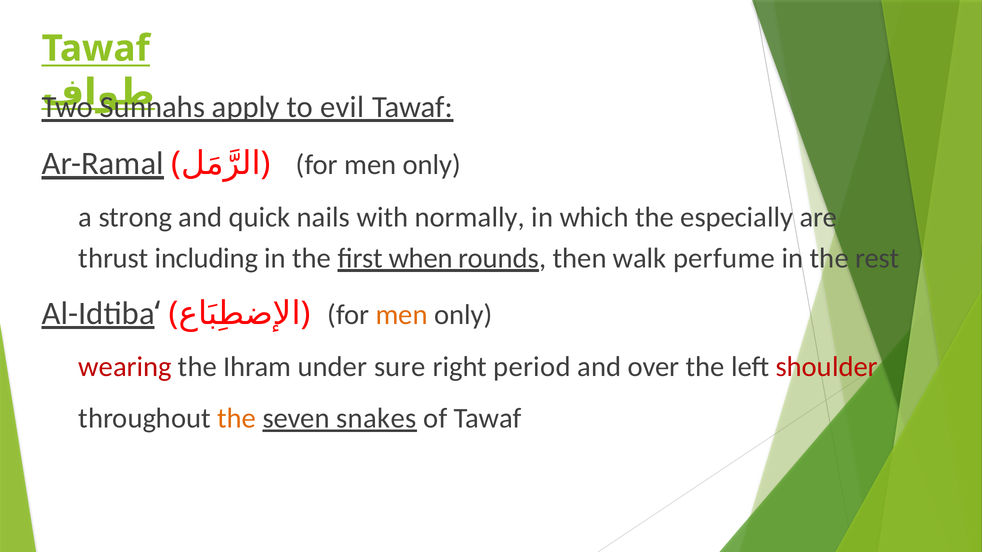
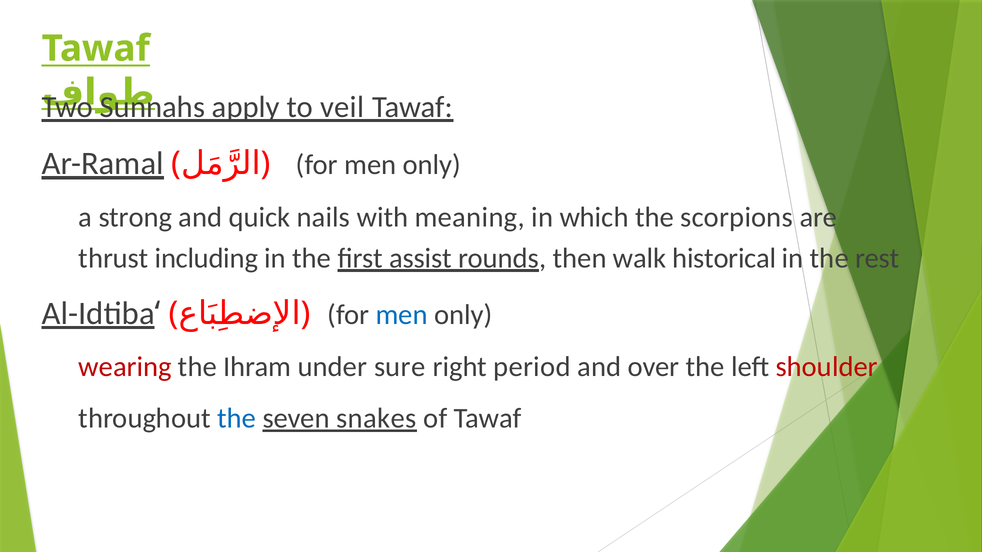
evil: evil -> veil
normally: normally -> meaning
especially: especially -> scorpions
when: when -> assist
perfume: perfume -> historical
men at (402, 315) colour: orange -> blue
the at (237, 419) colour: orange -> blue
